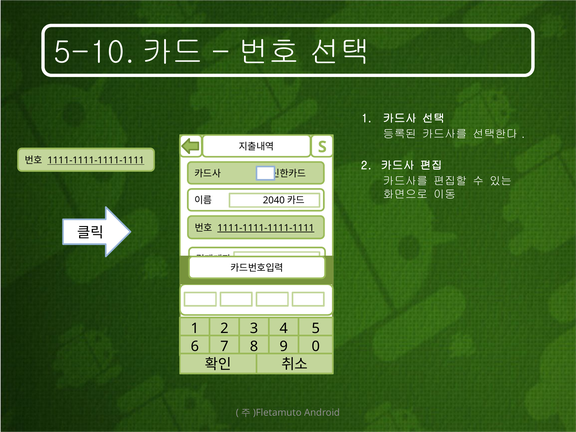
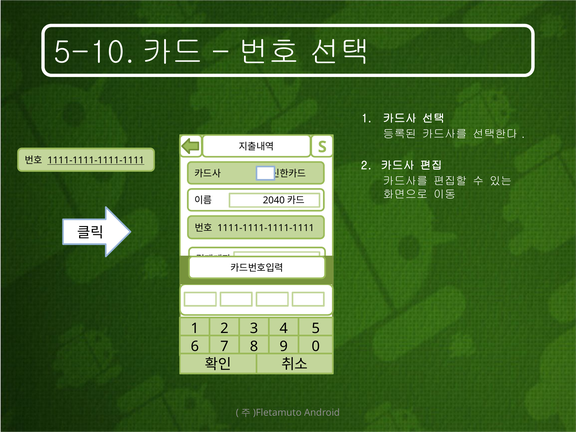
1111-1111-1111-1111 at (266, 228) underline: present -> none
